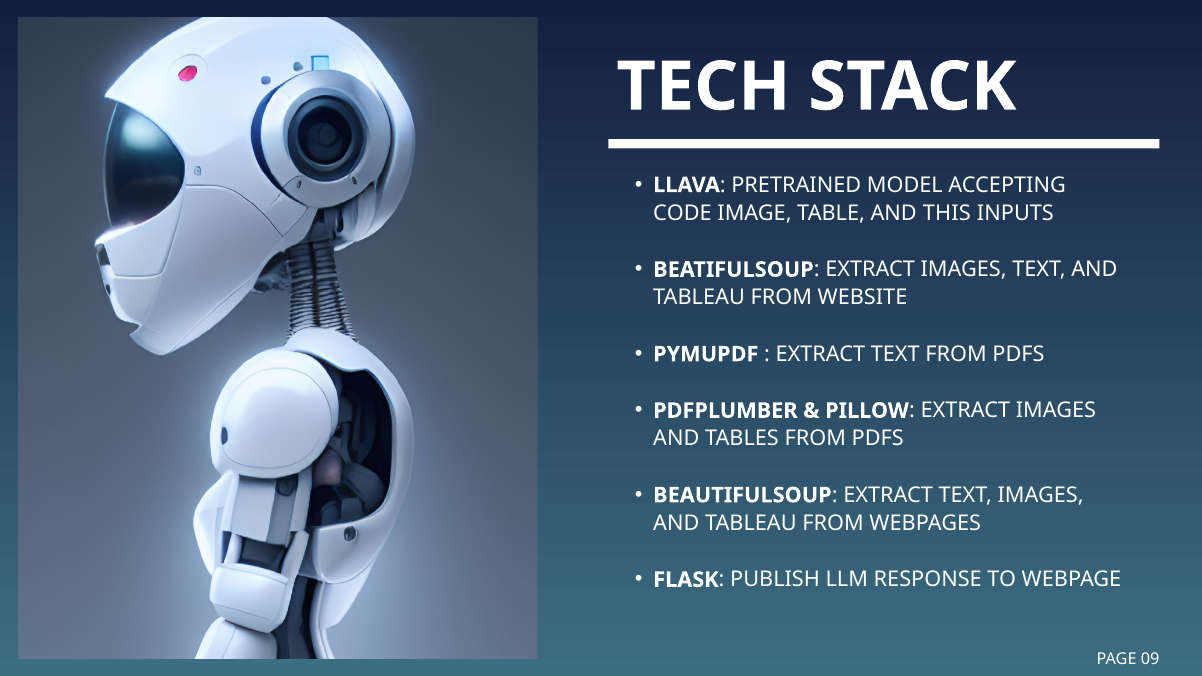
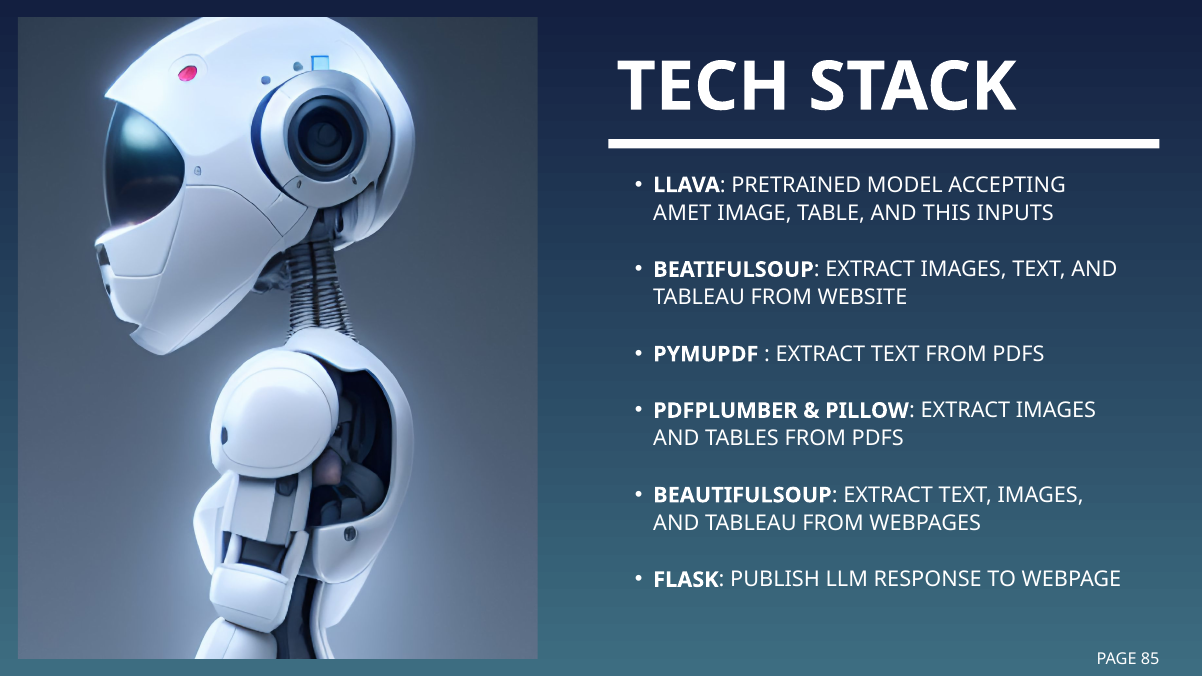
CODE: CODE -> AMET
09: 09 -> 85
